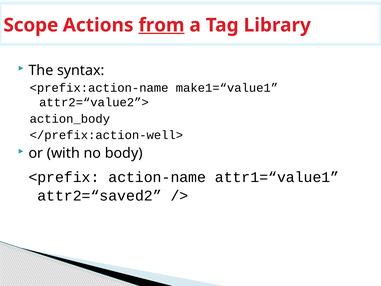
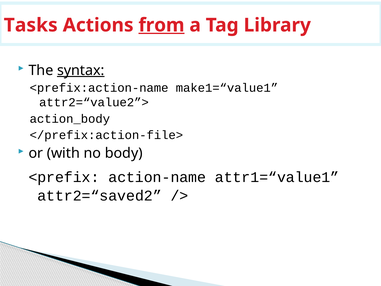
Scope: Scope -> Tasks
syntax underline: none -> present
</prefix:action-well>: </prefix:action-well> -> </prefix:action-file>
